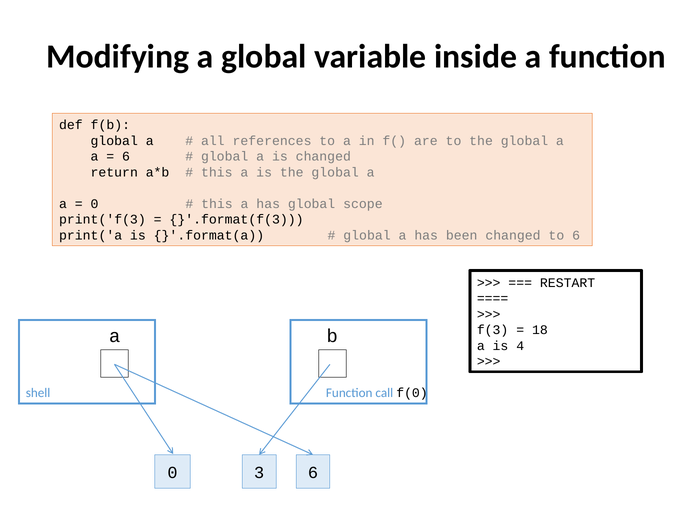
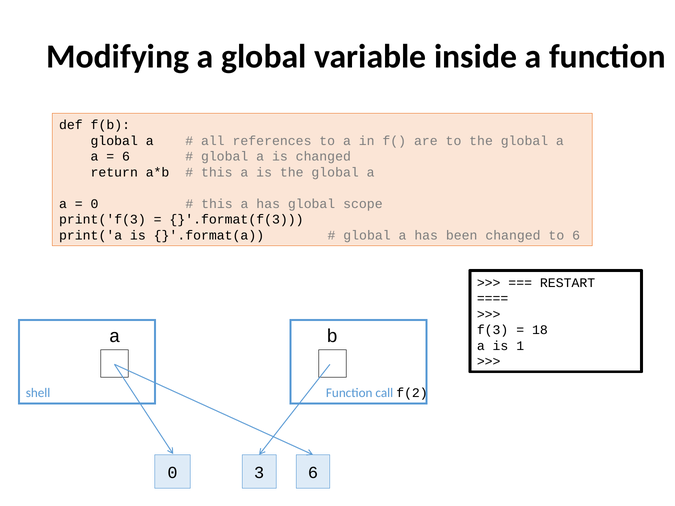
4: 4 -> 1
f(0: f(0 -> f(2
